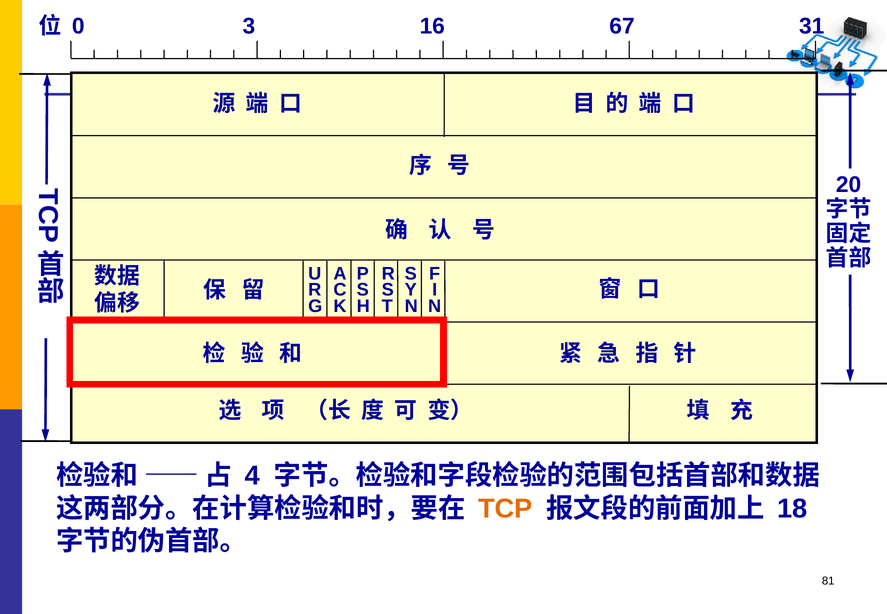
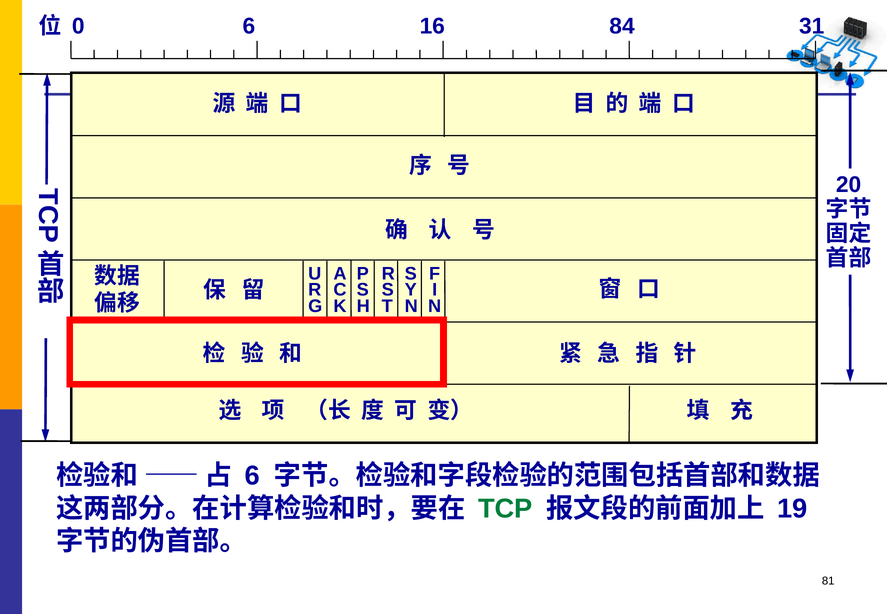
0 3: 3 -> 6
67: 67 -> 84
4 at (252, 476): 4 -> 6
TCP colour: orange -> green
18: 18 -> 19
